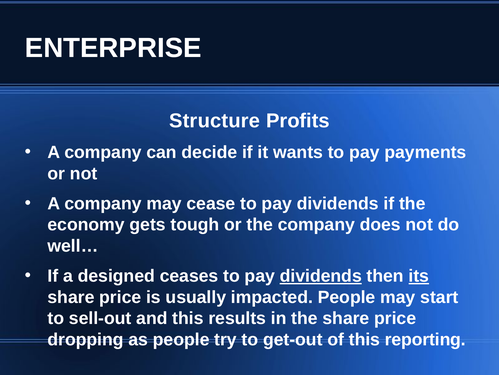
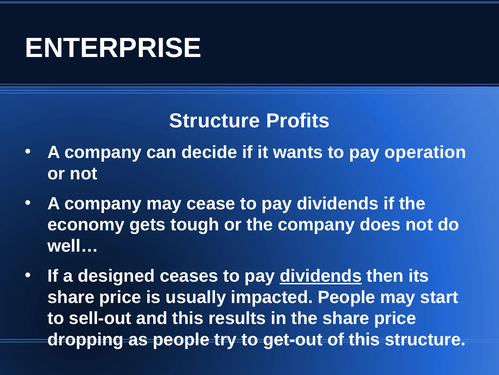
payments: payments -> operation
its underline: present -> none
this reporting: reporting -> structure
